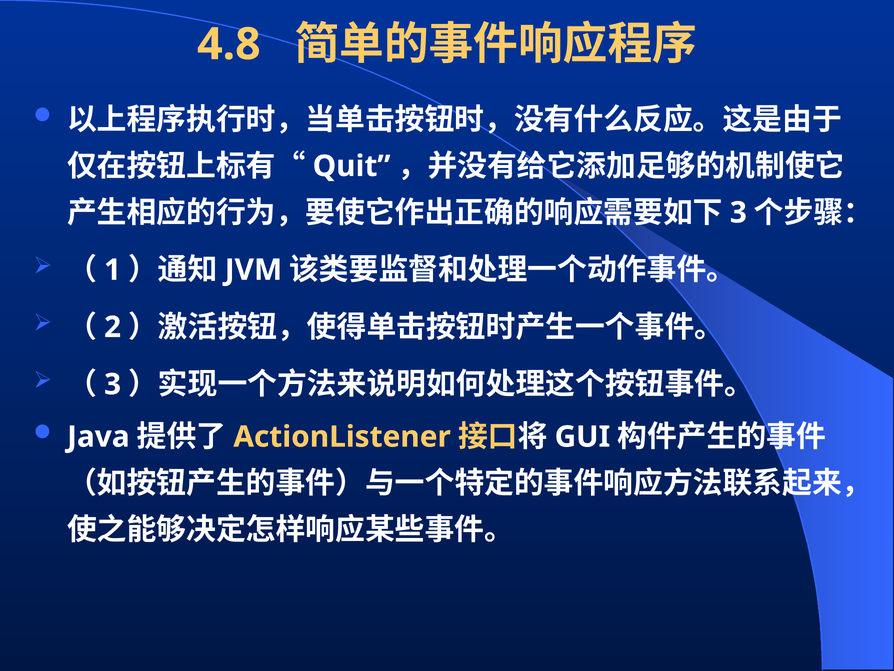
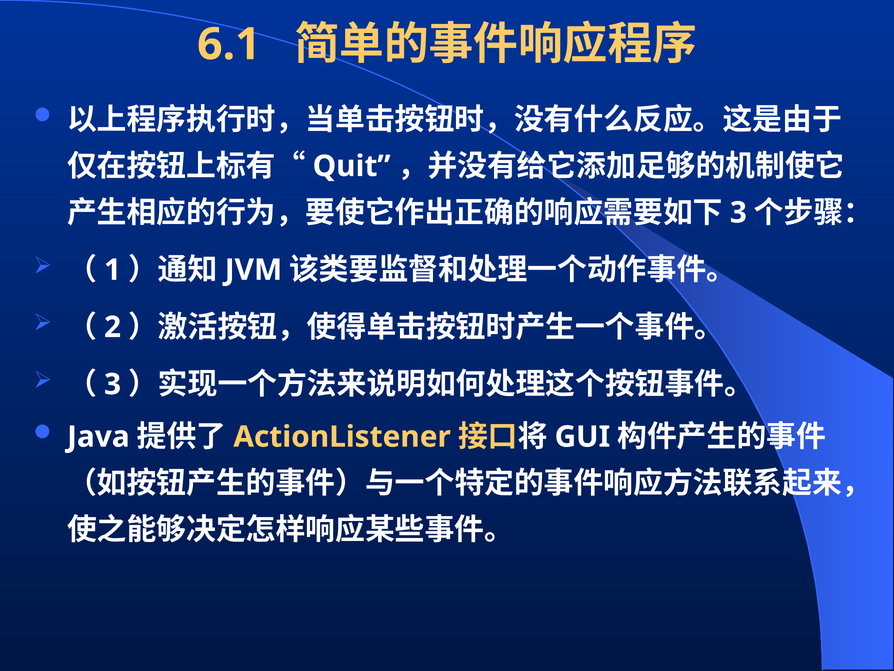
4.8: 4.8 -> 6.1
